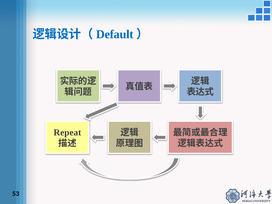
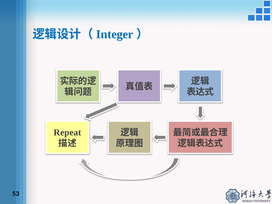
Default: Default -> Integer
